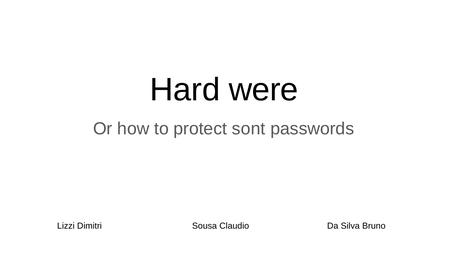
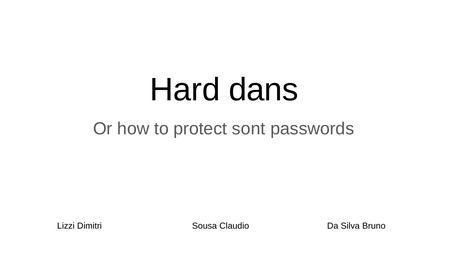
were: were -> dans
